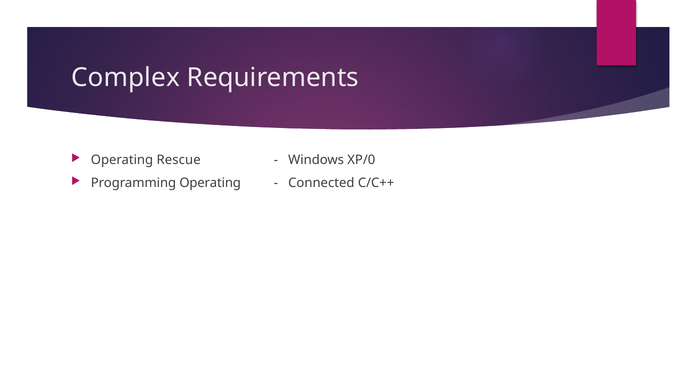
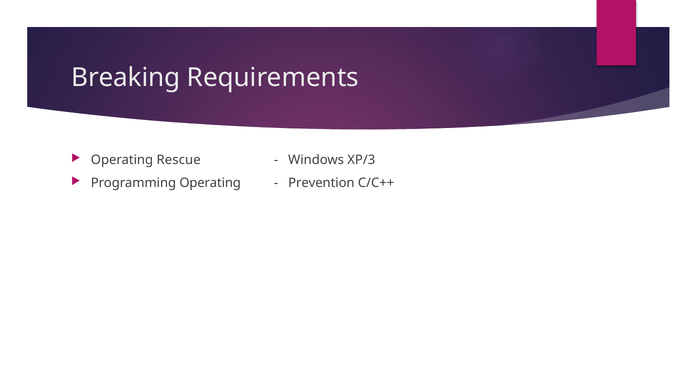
Complex: Complex -> Breaking
XP/0: XP/0 -> XP/3
Connected: Connected -> Prevention
